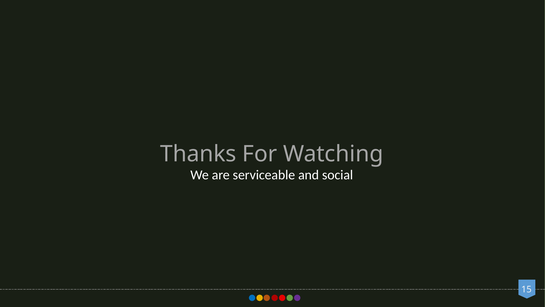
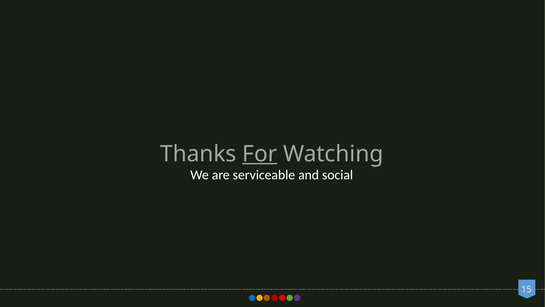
For underline: none -> present
